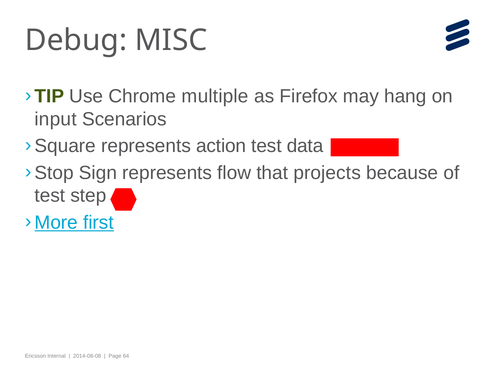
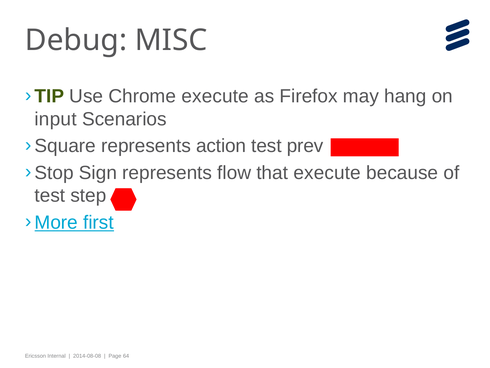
Chrome multiple: multiple -> execute
data: data -> prev
that projects: projects -> execute
